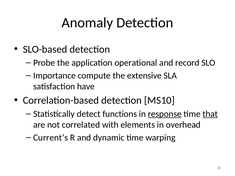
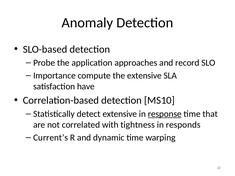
operational: operational -> approaches
detect functions: functions -> extensive
that underline: present -> none
elements: elements -> tightness
overhead: overhead -> responds
